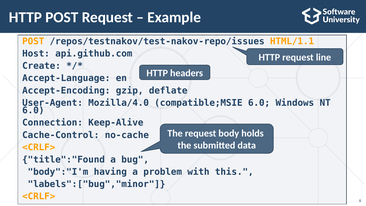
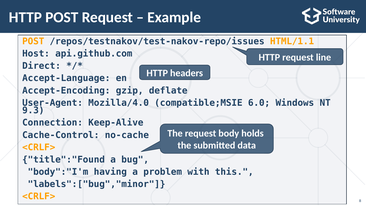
Create: Create -> Direct
6.0 at (33, 110): 6.0 -> 9.3
